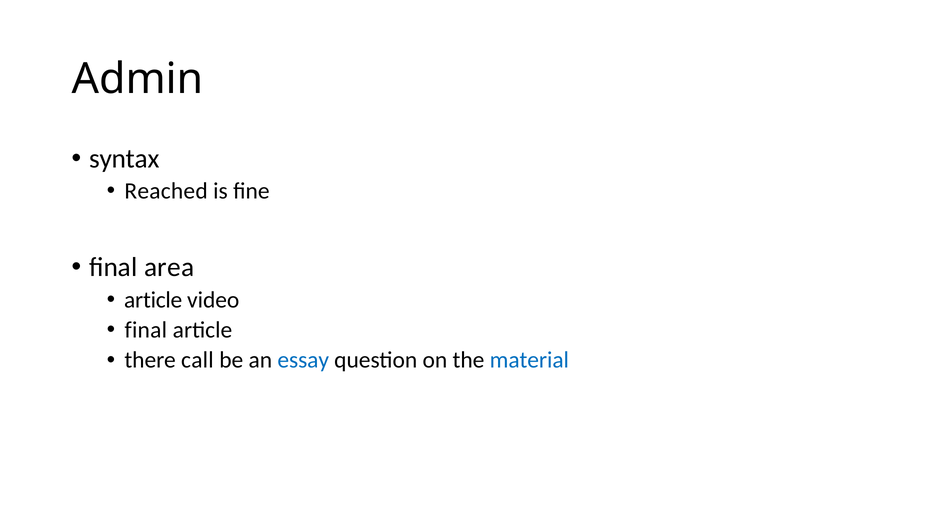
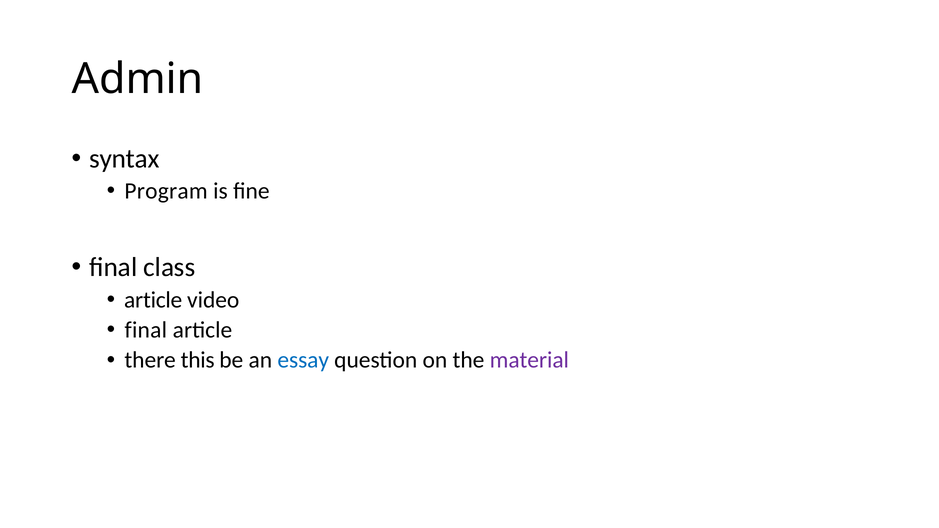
Reached: Reached -> Program
area: area -> class
call: call -> this
material colour: blue -> purple
